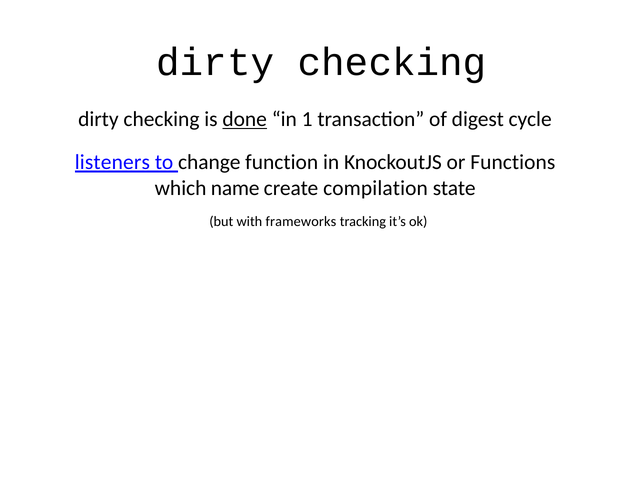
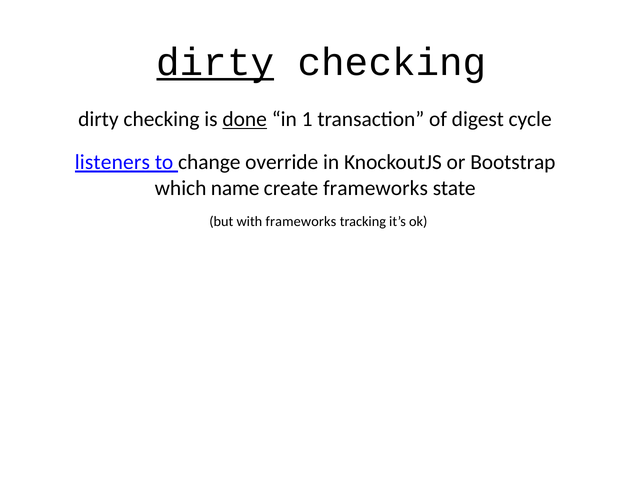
dirty at (215, 62) underline: none -> present
function: function -> override
Functions: Functions -> Bootstrap
create compilation: compilation -> frameworks
